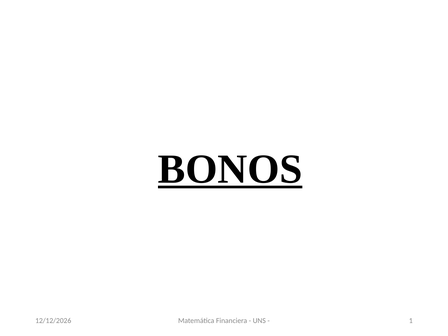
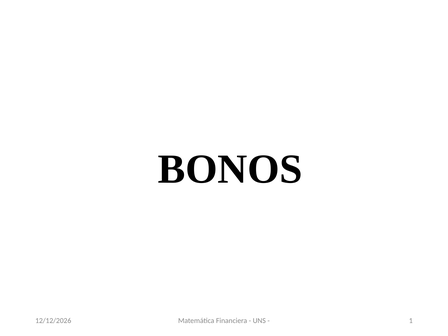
BONOS underline: present -> none
